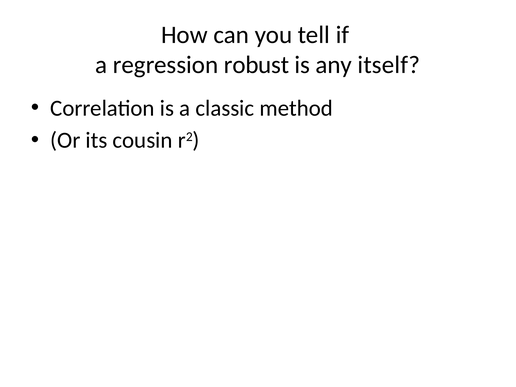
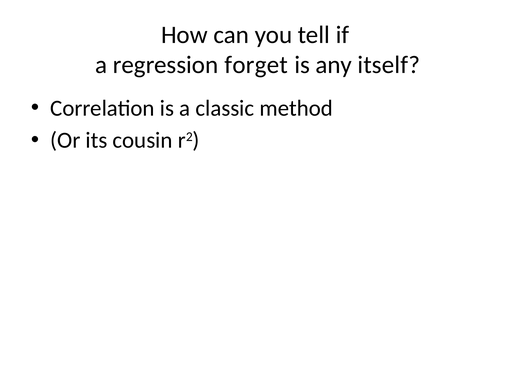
robust: robust -> forget
